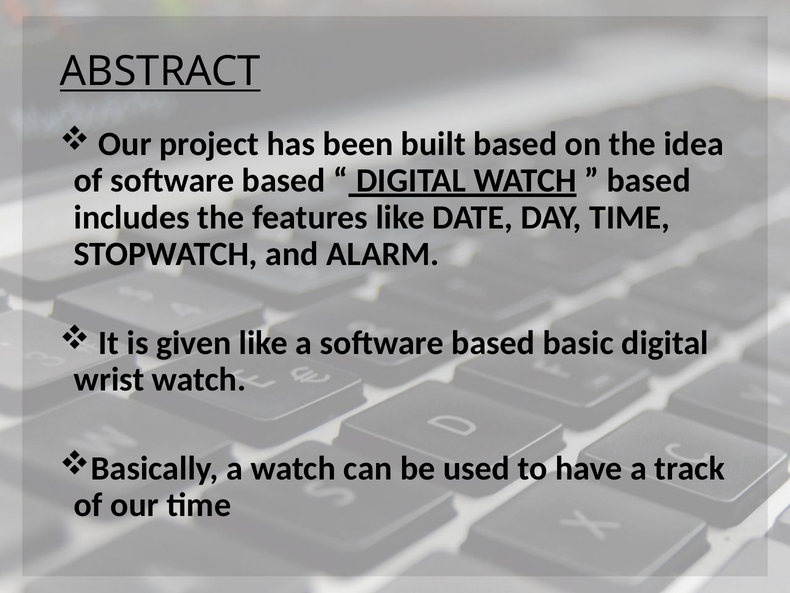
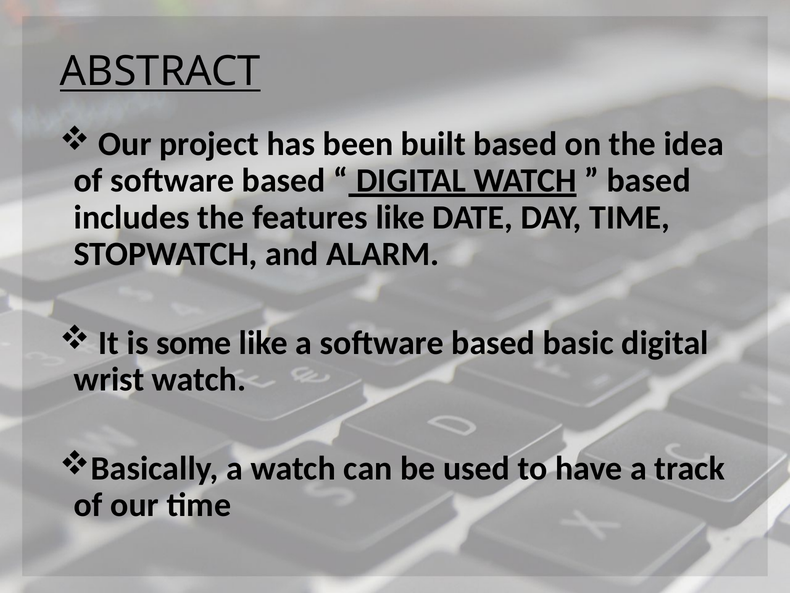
given: given -> some
